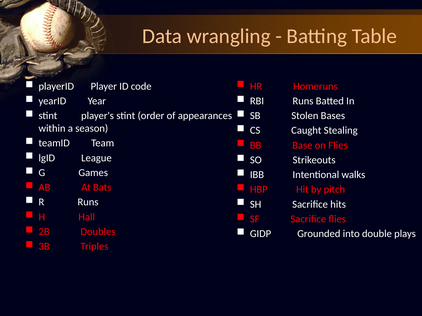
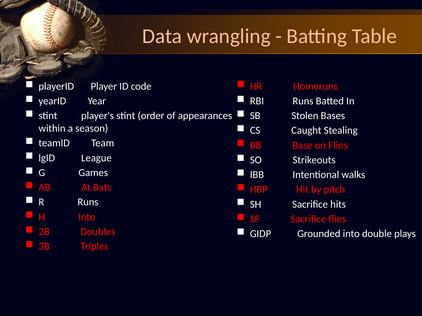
H Hall: Hall -> Into
